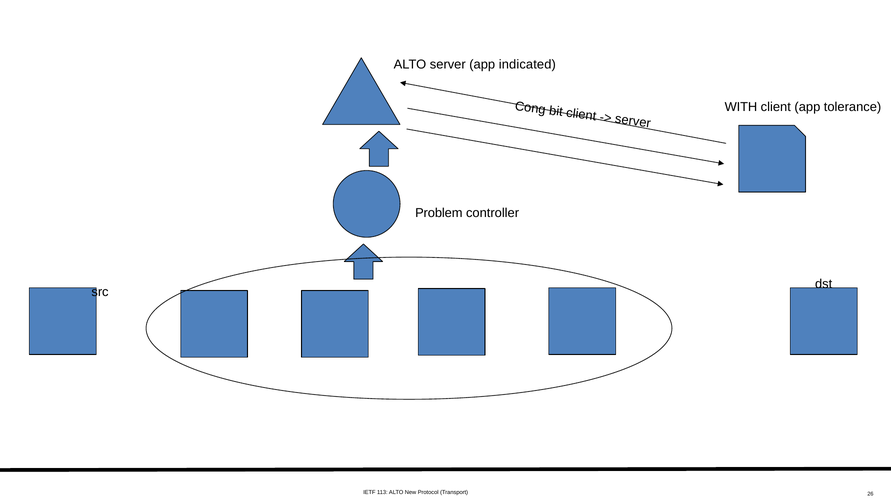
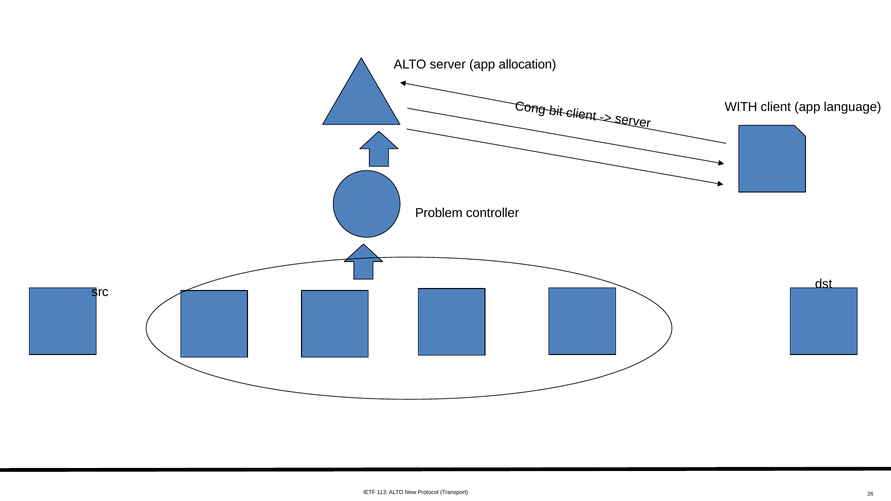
indicated: indicated -> allocation
tolerance: tolerance -> language
